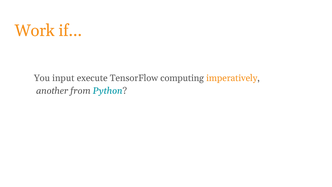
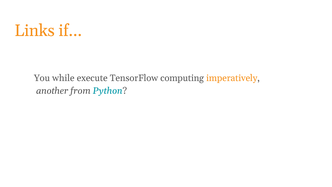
Work: Work -> Links
input: input -> while
